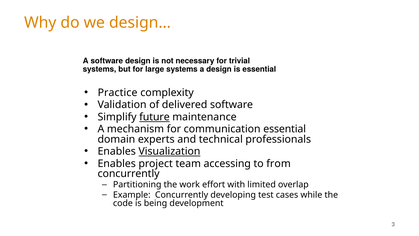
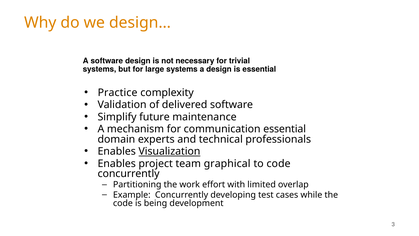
future underline: present -> none
accessing: accessing -> graphical
to from: from -> code
